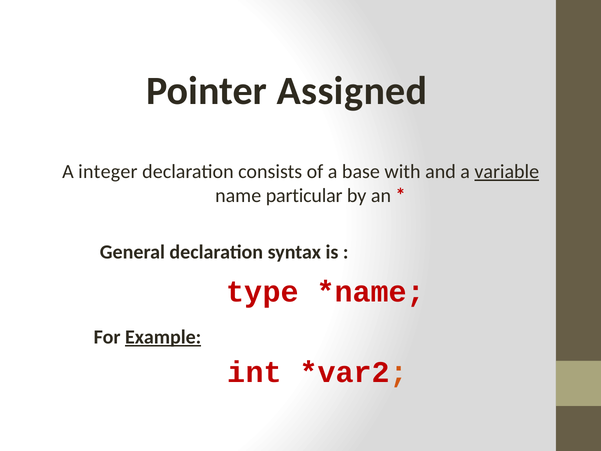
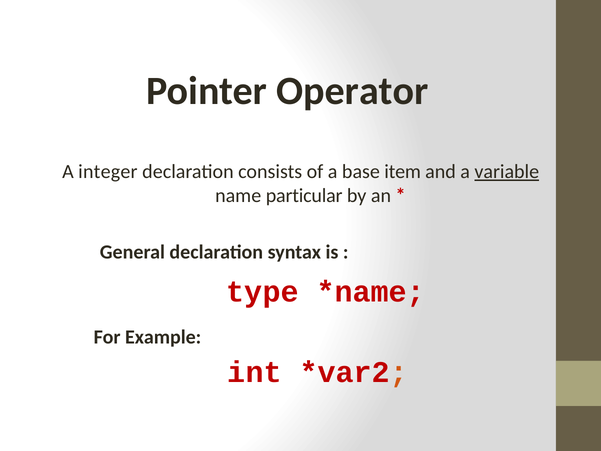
Assigned: Assigned -> Operator
with: with -> item
Example underline: present -> none
